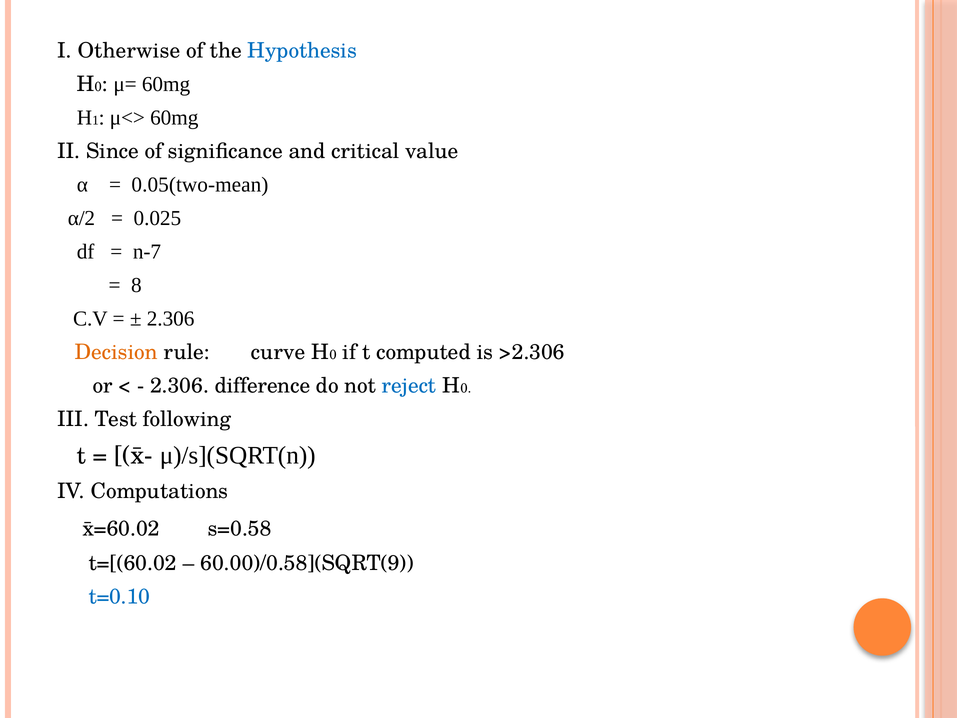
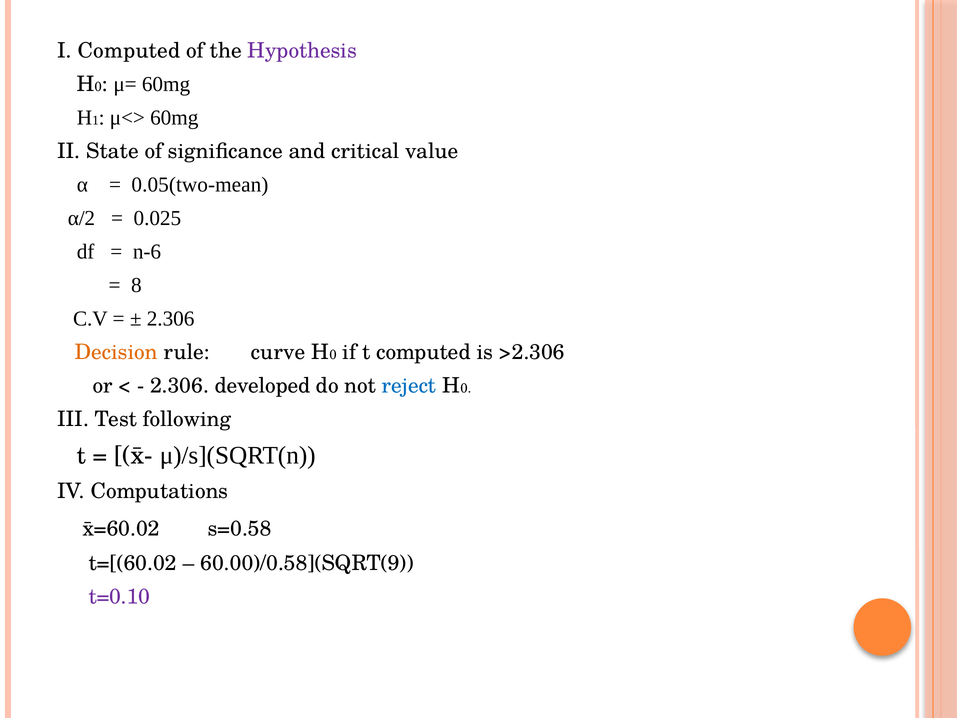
I Otherwise: Otherwise -> Computed
Hypothesis colour: blue -> purple
Since: Since -> State
n-7: n-7 -> n-6
difference: difference -> developed
t=0.10 colour: blue -> purple
